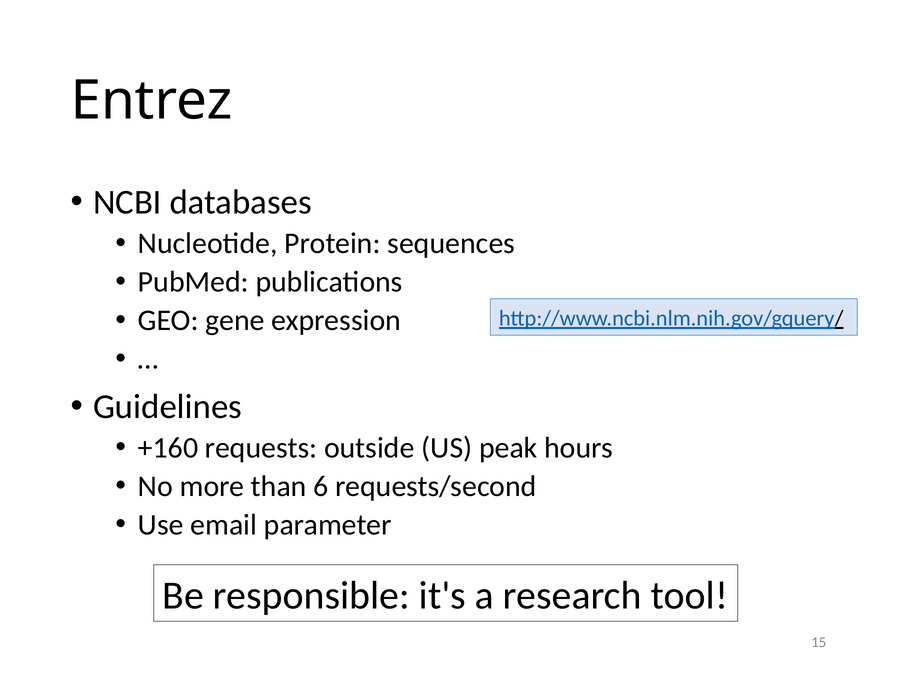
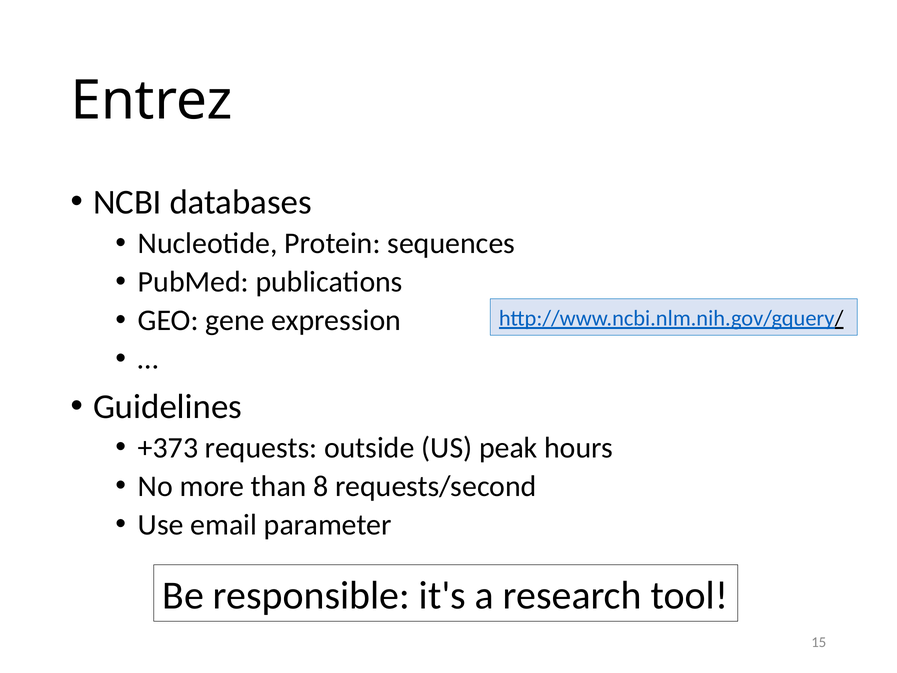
+160: +160 -> +373
6: 6 -> 8
